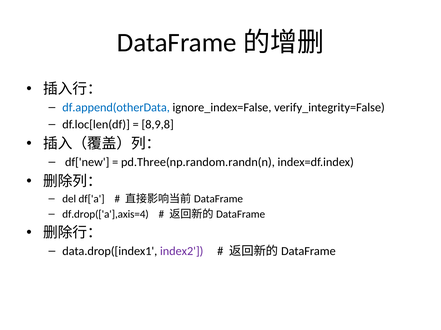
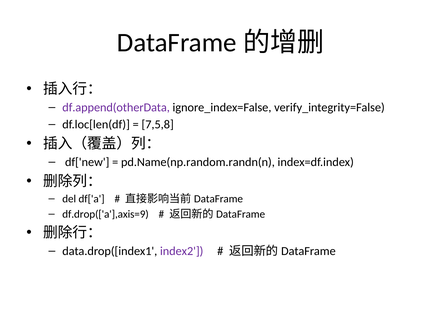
df.append(otherData colour: blue -> purple
8,9,8: 8,9,8 -> 7,5,8
pd.Three(np.random.randn(n: pd.Three(np.random.randn(n -> pd.Name(np.random.randn(n
df.drop(['a'],axis=4: df.drop(['a'],axis=4 -> df.drop(['a'],axis=9
